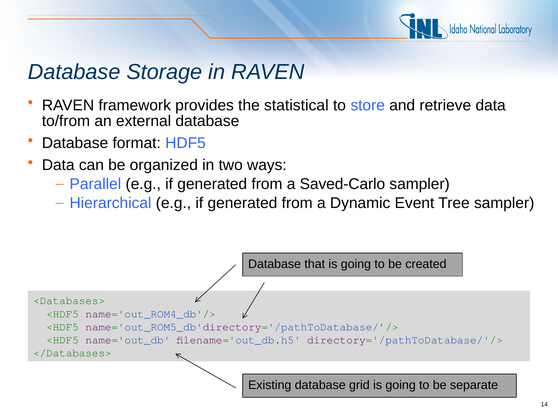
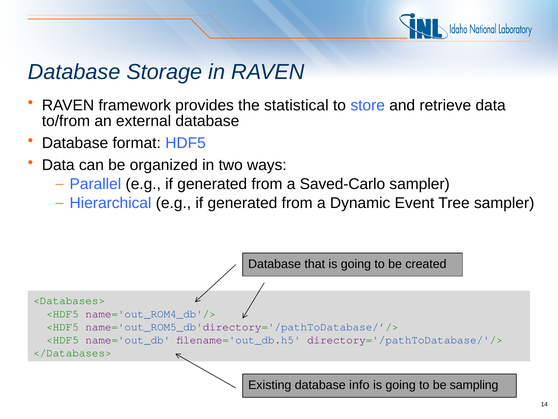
grid: grid -> info
separate: separate -> sampling
